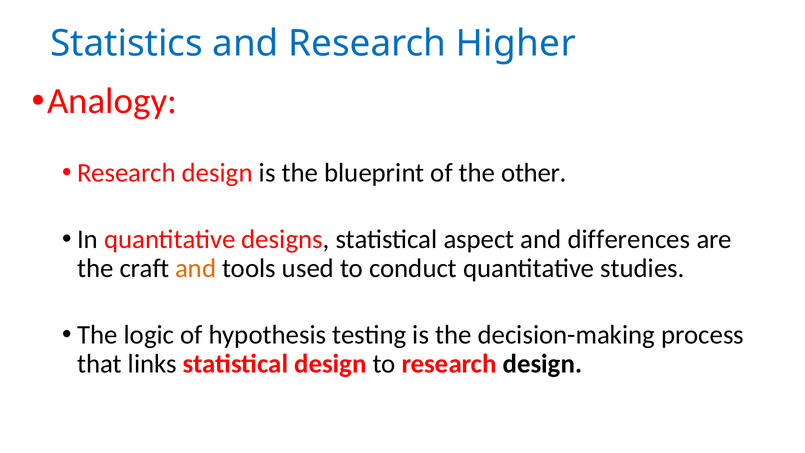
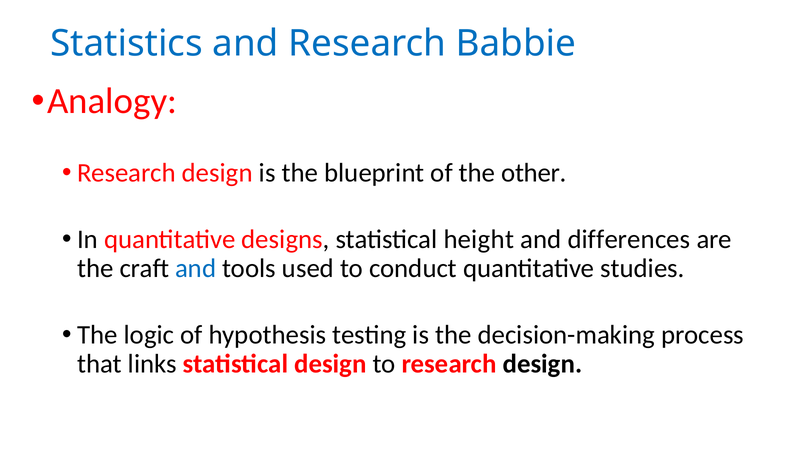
Higher: Higher -> Babbie
aspect: aspect -> height
and at (196, 268) colour: orange -> blue
